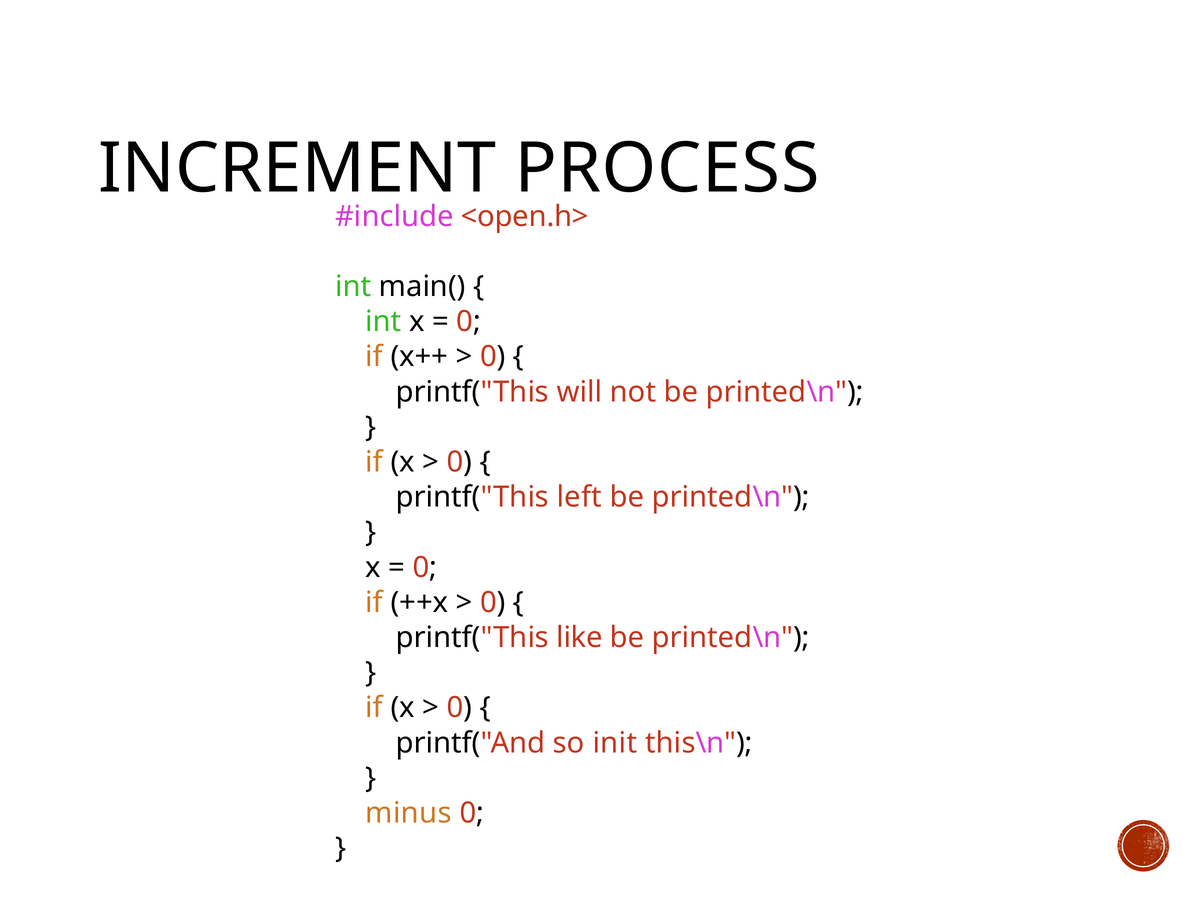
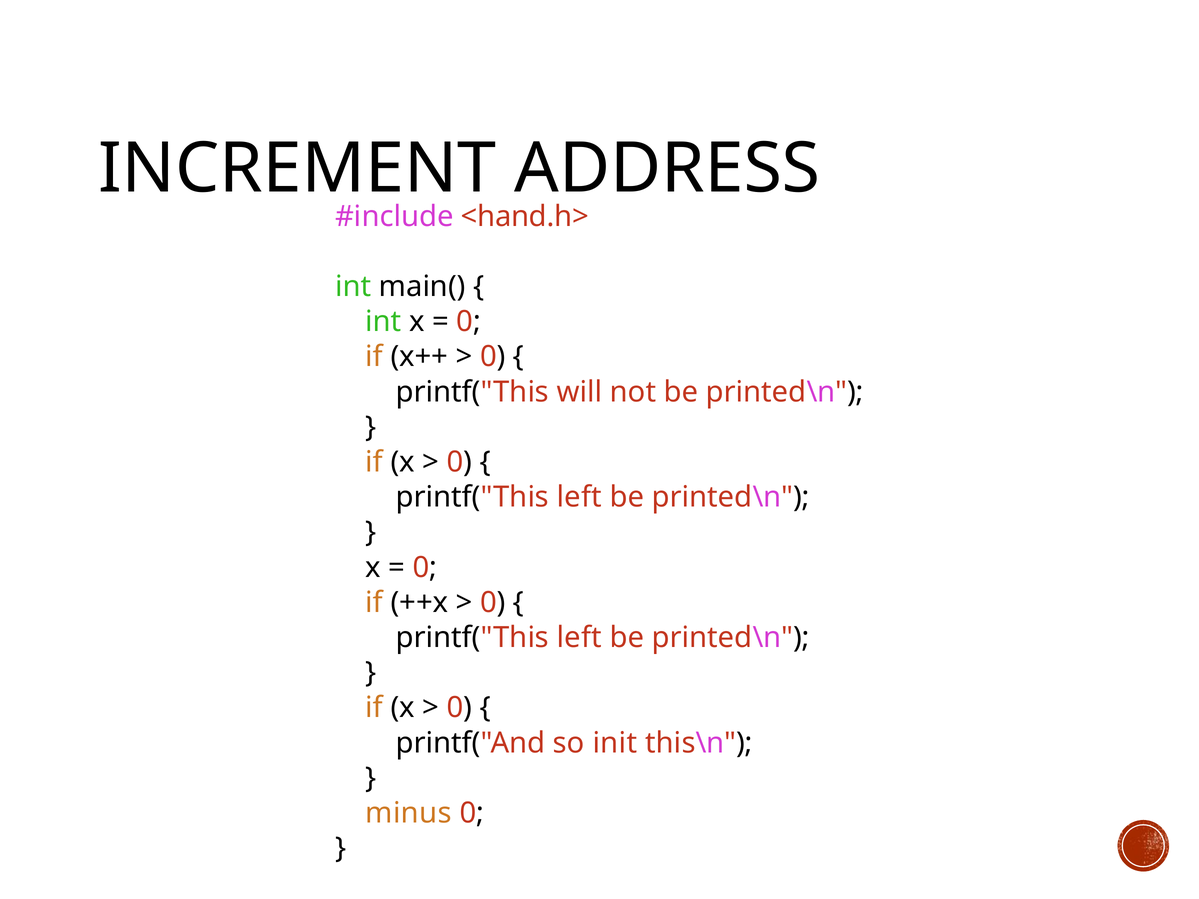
PROCESS: PROCESS -> ADDRESS
<open.h>: <open.h> -> <hand.h>
like at (580, 638): like -> left
